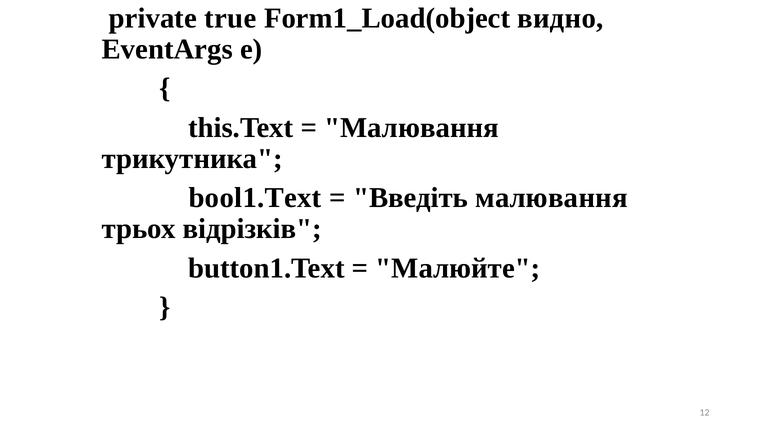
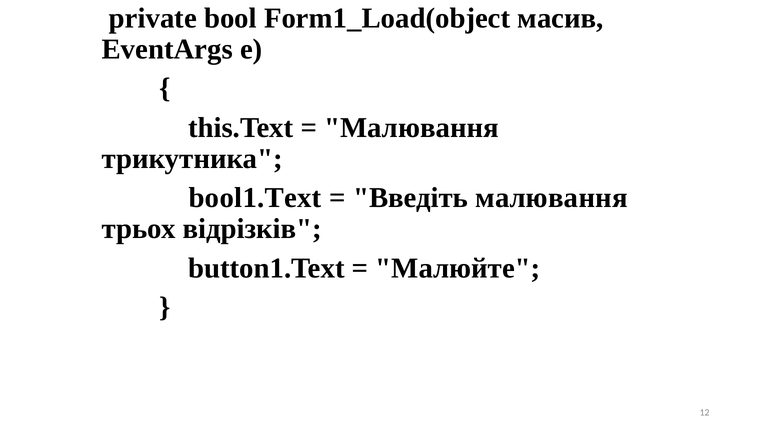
true: true -> bool
видно: видно -> масив
